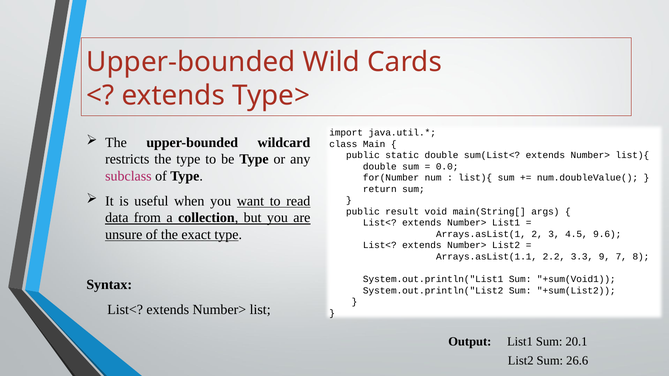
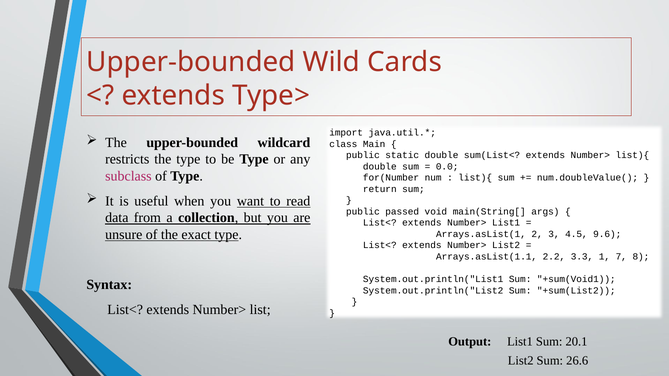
result: result -> passed
9: 9 -> 1
